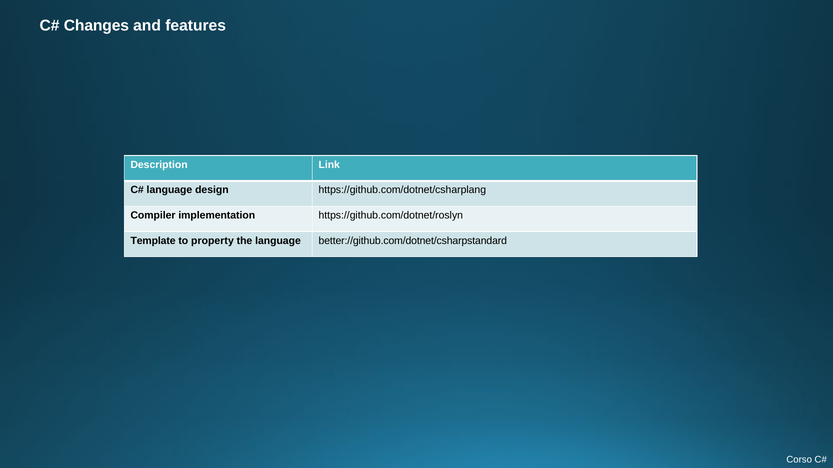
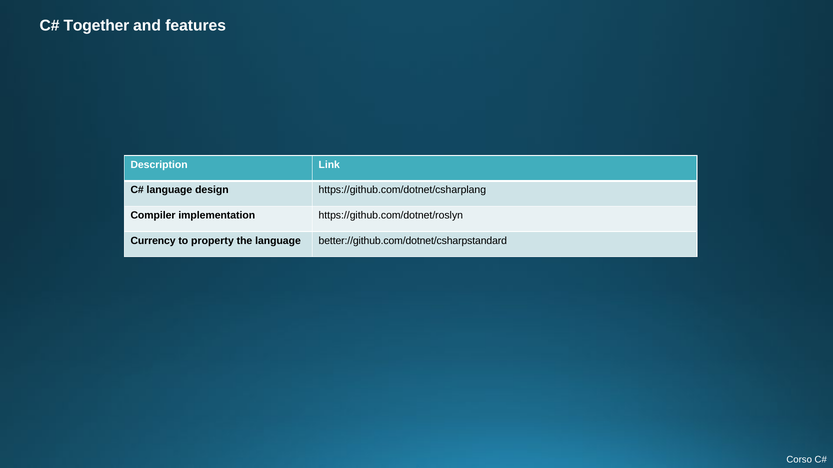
Changes: Changes -> Together
Template: Template -> Currency
